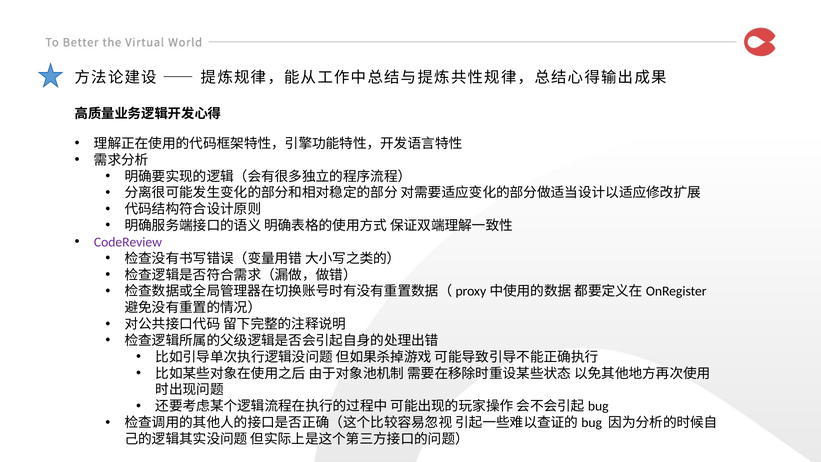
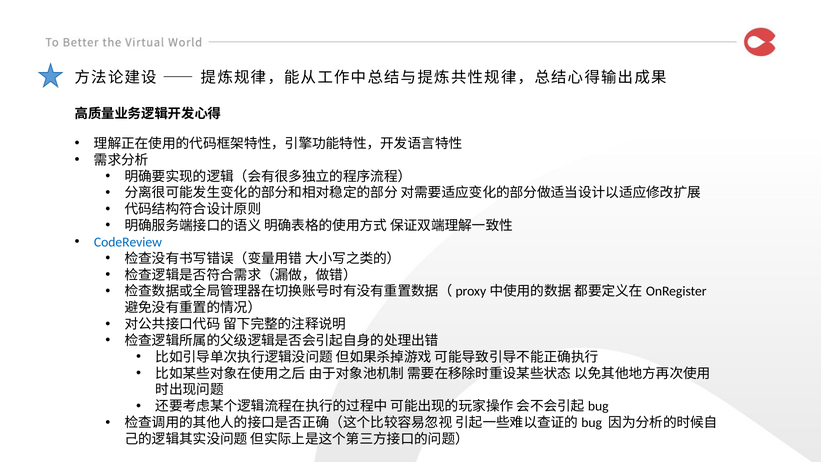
CodeReview colour: purple -> blue
